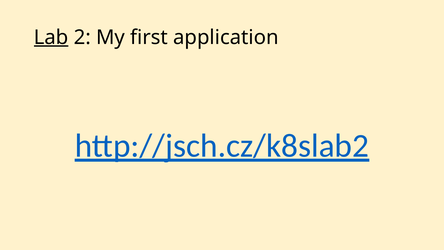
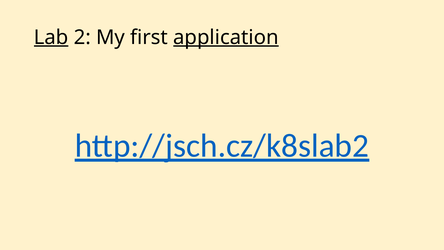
application underline: none -> present
